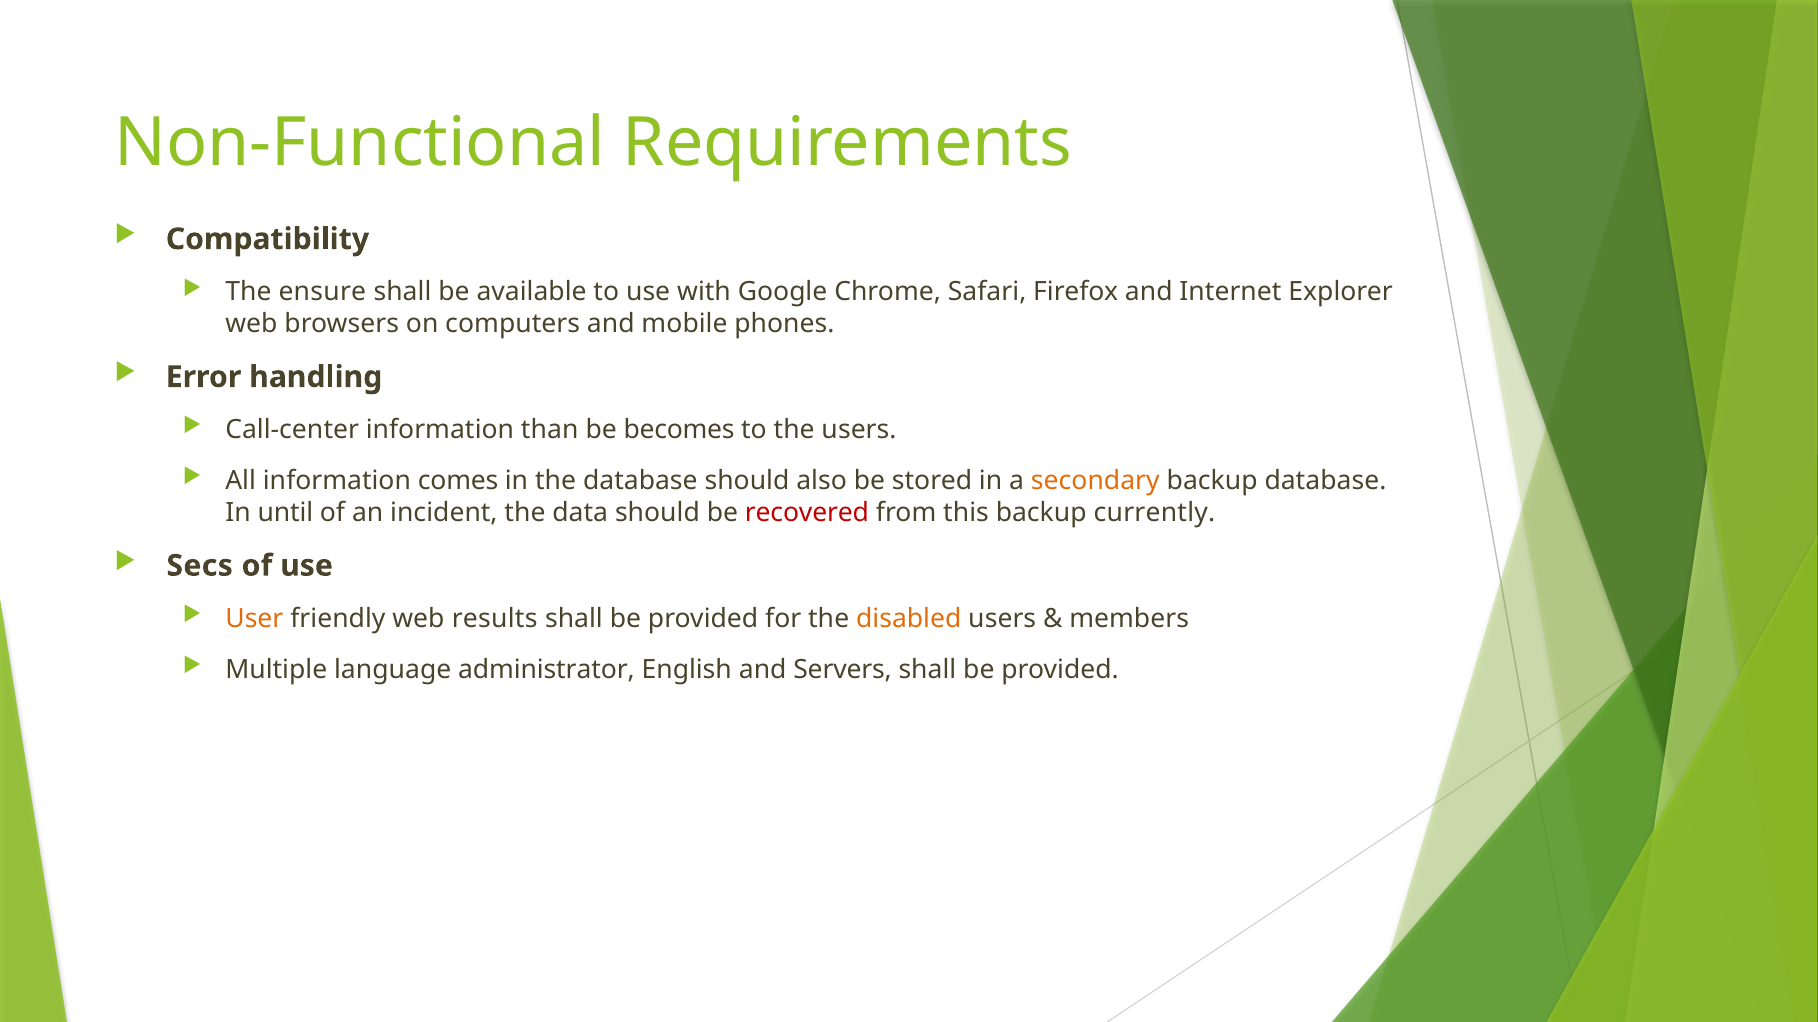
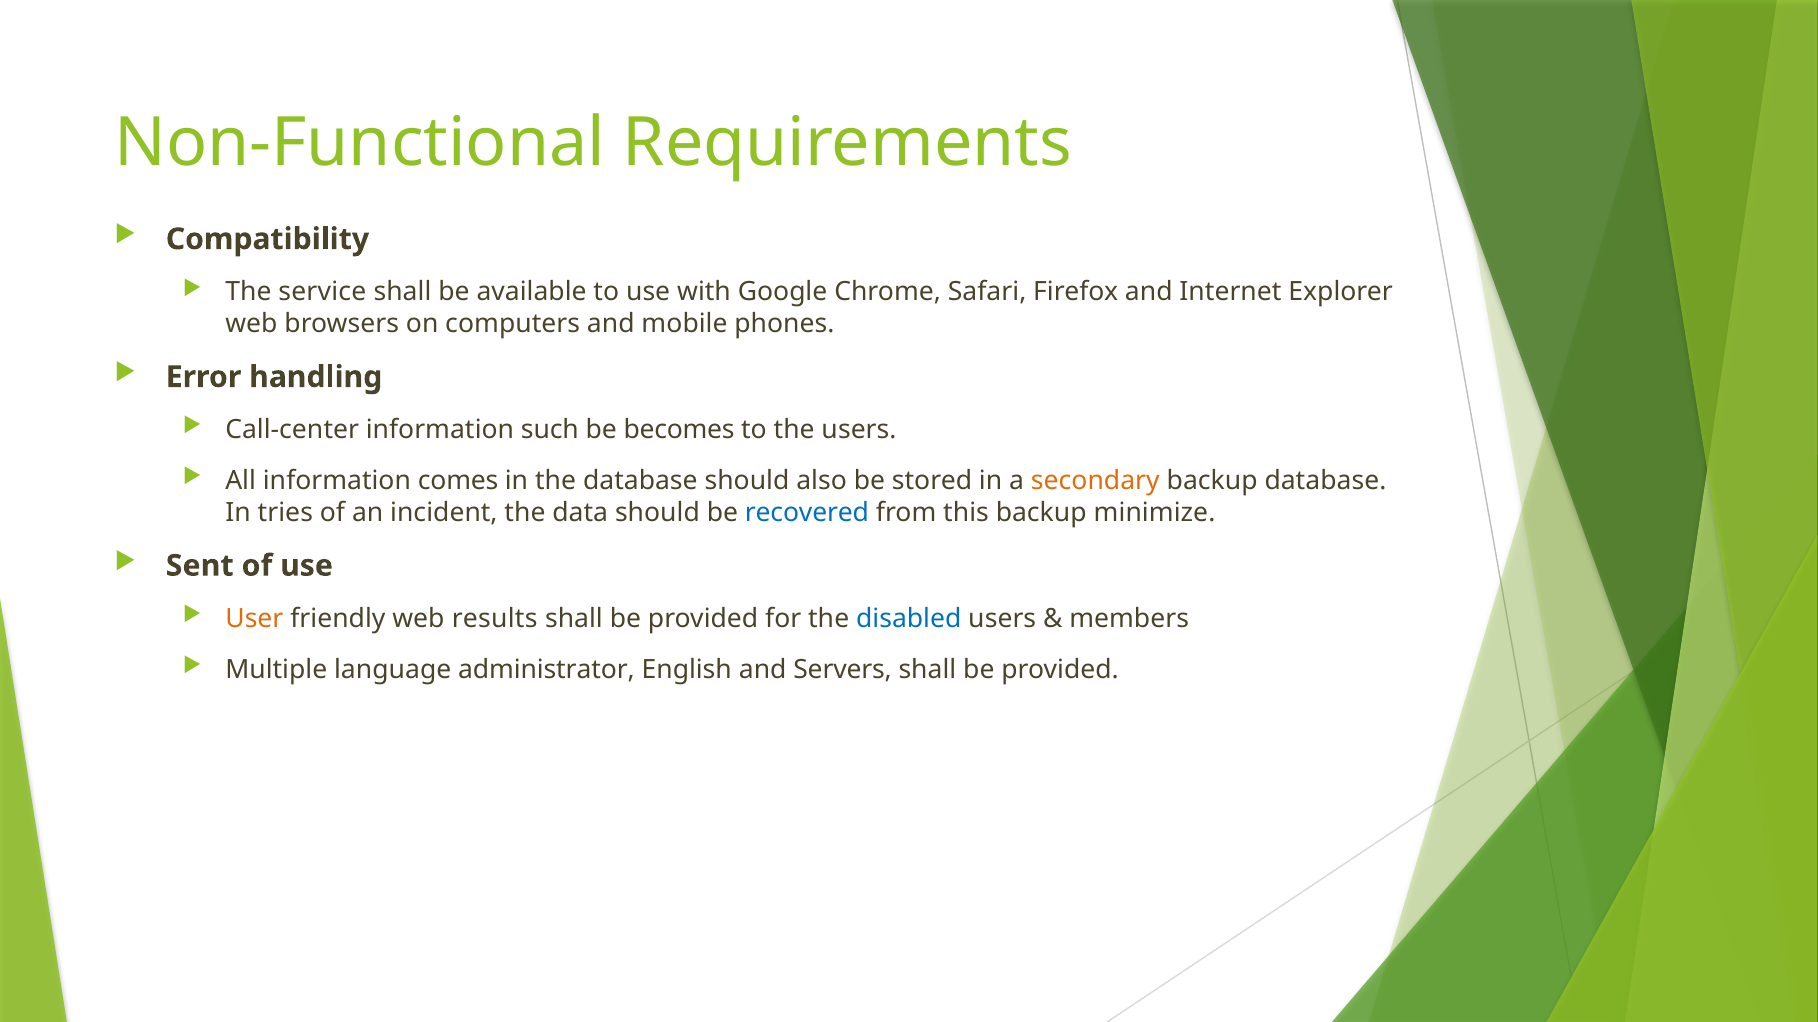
ensure: ensure -> service
than: than -> such
until: until -> tries
recovered colour: red -> blue
currently: currently -> minimize
Secs: Secs -> Sent
disabled colour: orange -> blue
